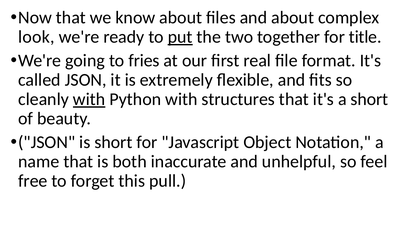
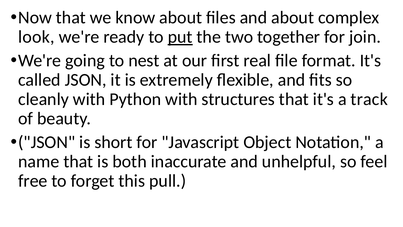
title: title -> join
fries: fries -> nest
with at (89, 99) underline: present -> none
a short: short -> track
